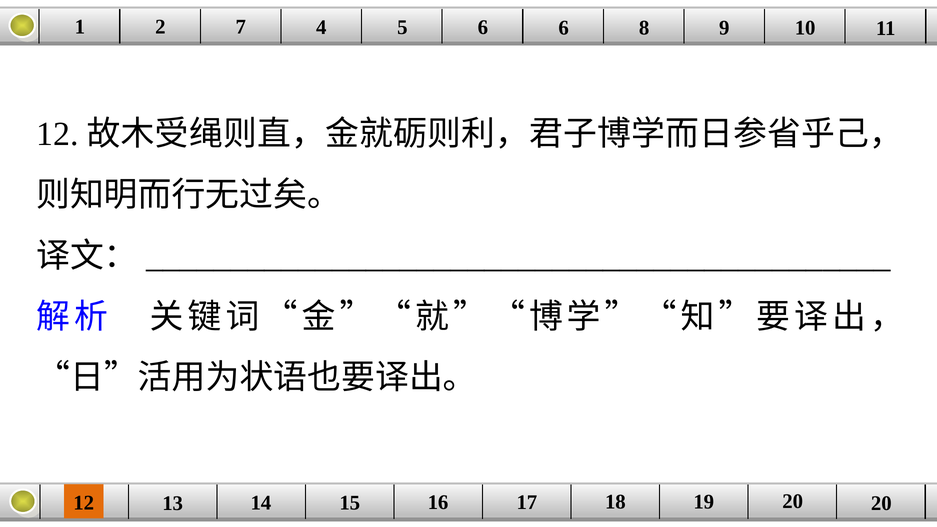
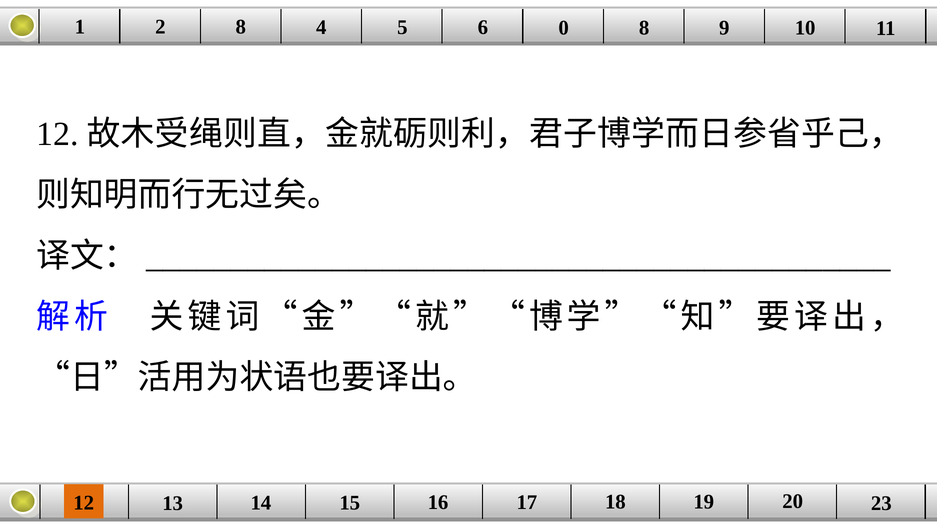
2 7: 7 -> 8
6 6: 6 -> 0
20 20: 20 -> 23
